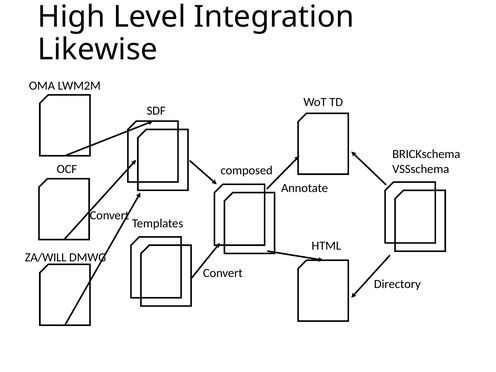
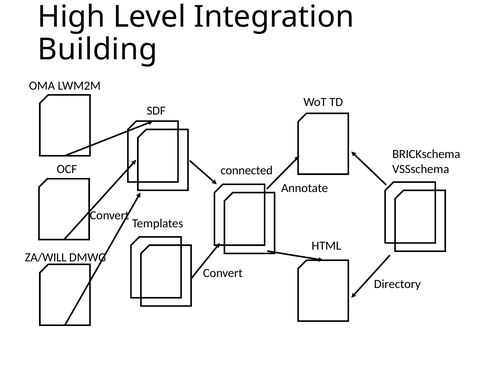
Likewise: Likewise -> Building
composed: composed -> connected
